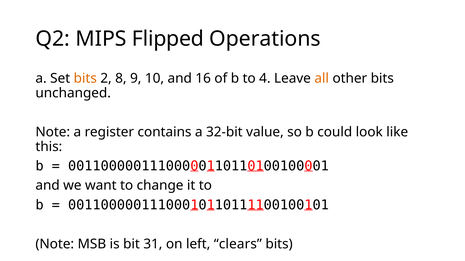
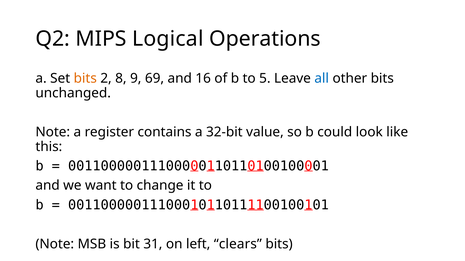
Flipped: Flipped -> Logical
10: 10 -> 69
4: 4 -> 5
all colour: orange -> blue
